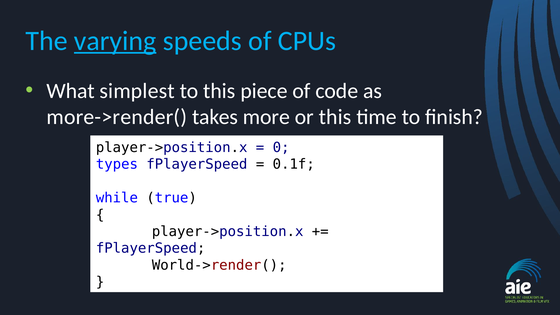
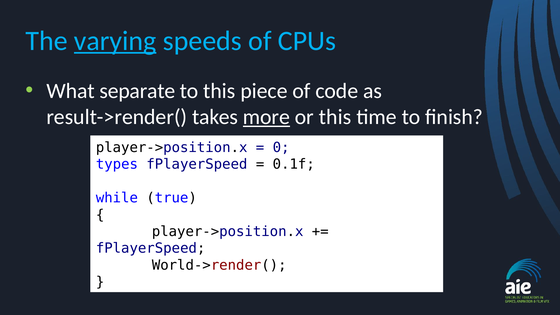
simplest: simplest -> separate
more->render(: more->render( -> result->render(
more underline: none -> present
